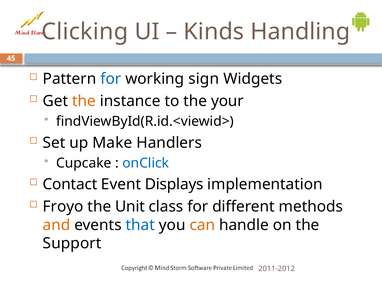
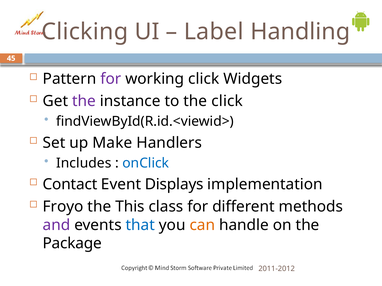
Kinds: Kinds -> Label
for at (111, 79) colour: blue -> purple
working sign: sign -> click
the at (84, 101) colour: orange -> purple
the your: your -> click
Cupcake: Cupcake -> Includes
Unit: Unit -> This
and colour: orange -> purple
Support: Support -> Package
